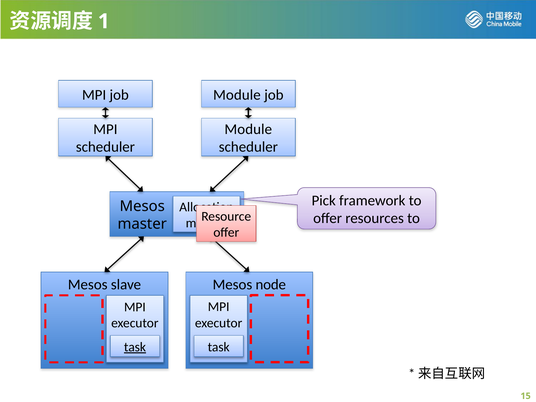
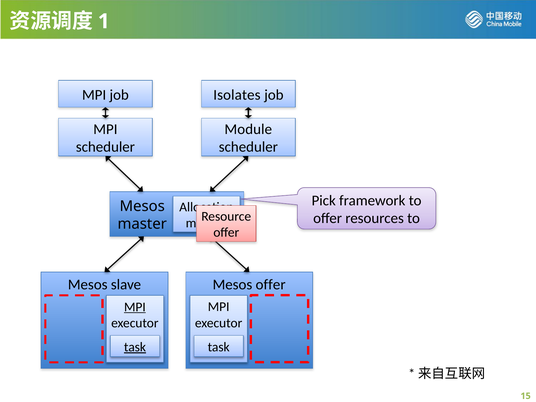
Module at (237, 95): Module -> Isolates
Mesos node: node -> offer
MPI at (135, 307) underline: none -> present
